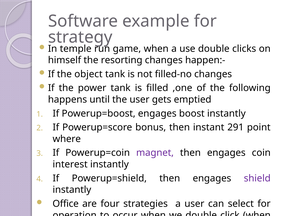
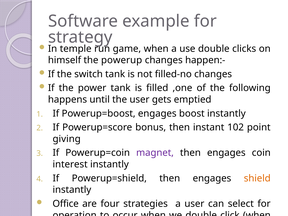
resorting: resorting -> powerup
object: object -> switch
291: 291 -> 102
where: where -> giving
shield colour: purple -> orange
